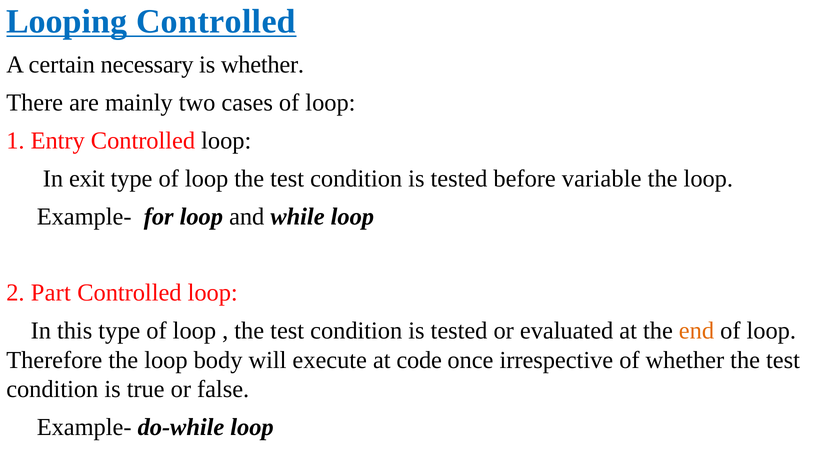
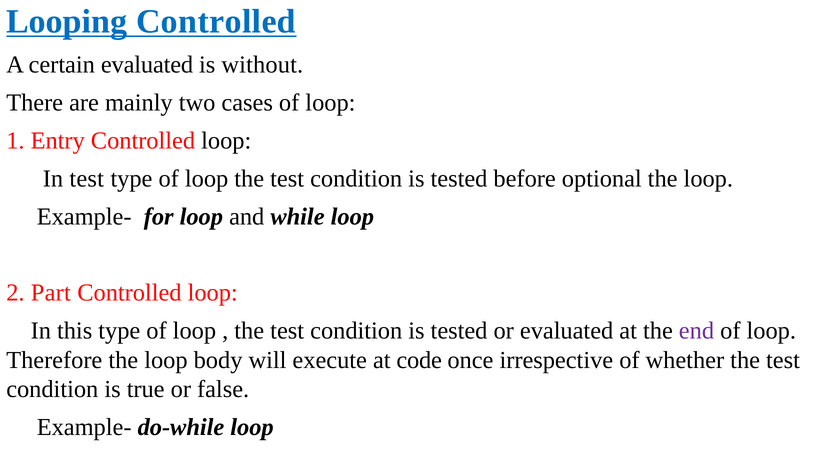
certain necessary: necessary -> evaluated
is whether: whether -> without
In exit: exit -> test
variable: variable -> optional
end colour: orange -> purple
